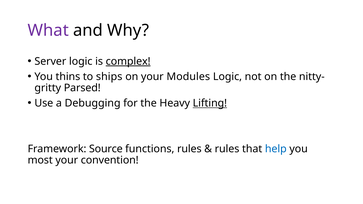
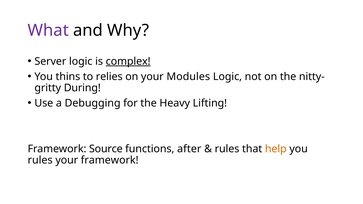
ships: ships -> relies
Parsed: Parsed -> During
Lifting underline: present -> none
functions rules: rules -> after
help colour: blue -> orange
most at (40, 160): most -> rules
your convention: convention -> framework
